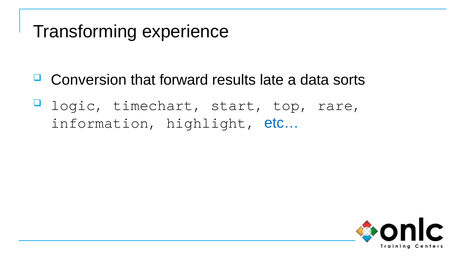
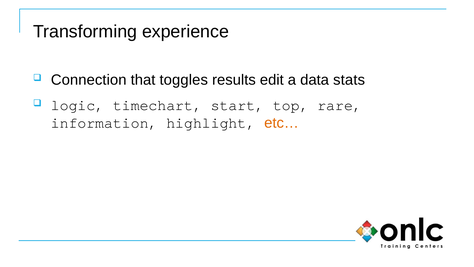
Conversion: Conversion -> Connection
forward: forward -> toggles
late: late -> edit
sorts: sorts -> stats
etc… colour: blue -> orange
